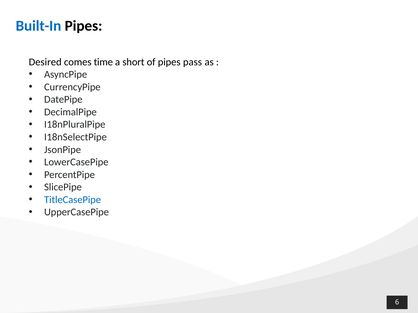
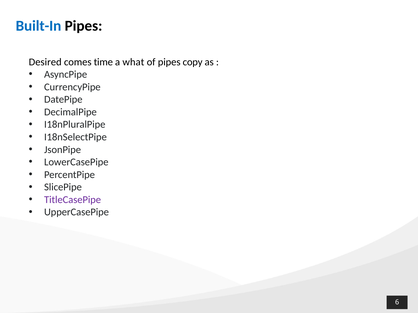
short: short -> what
pass: pass -> copy
TitleCasePipe colour: blue -> purple
